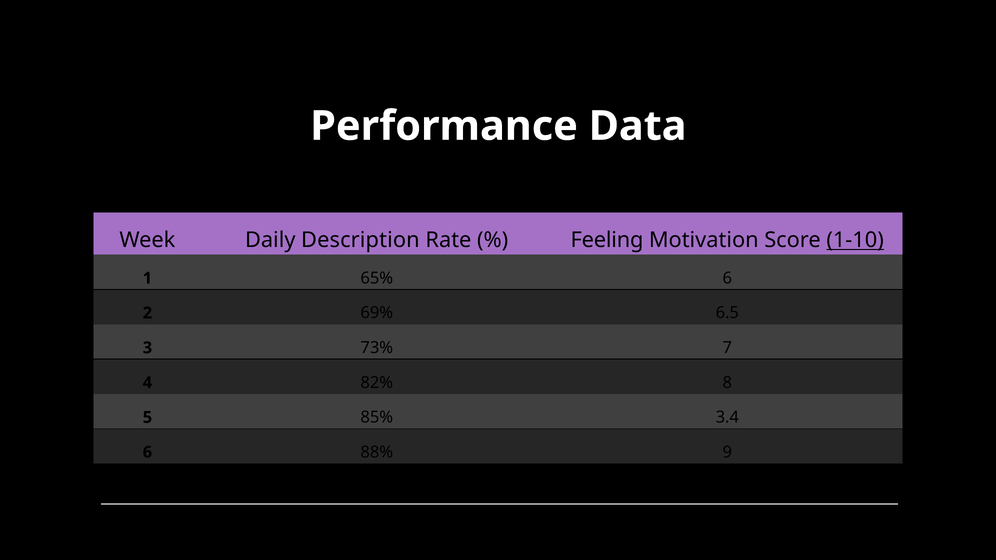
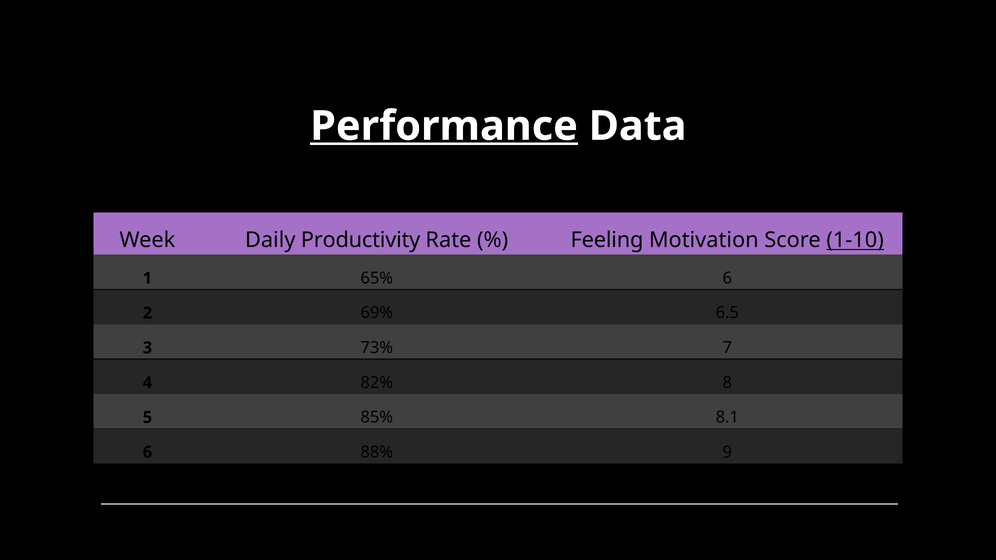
Performance underline: none -> present
Description: Description -> Productivity
3.4: 3.4 -> 8.1
